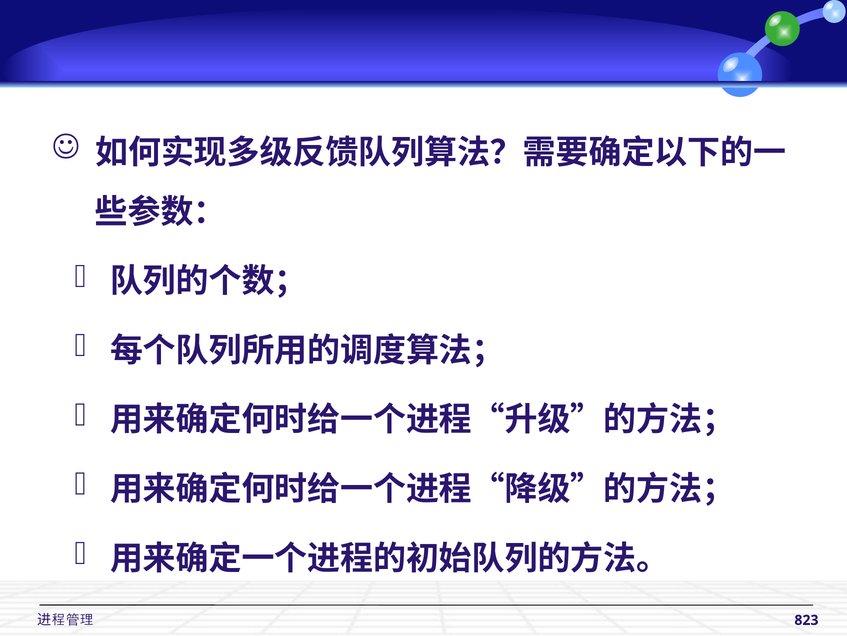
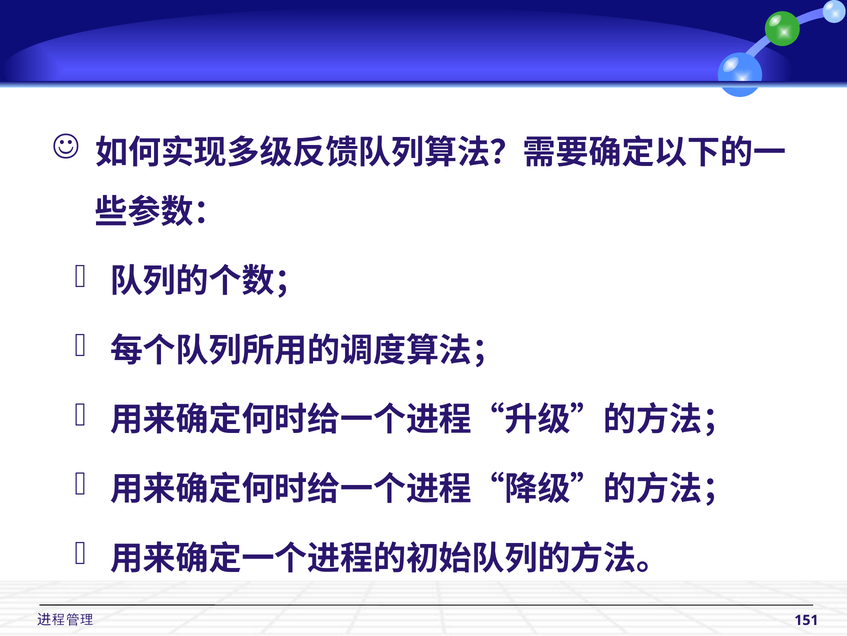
823: 823 -> 151
